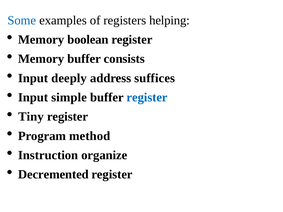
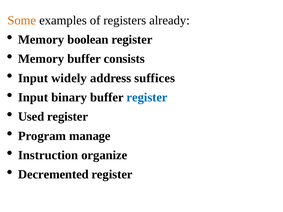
Some colour: blue -> orange
helping: helping -> already
deeply: deeply -> widely
simple: simple -> binary
Tiny: Tiny -> Used
method: method -> manage
